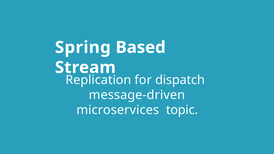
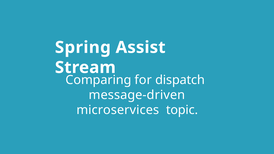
Based: Based -> Assist
Replication: Replication -> Comparing
